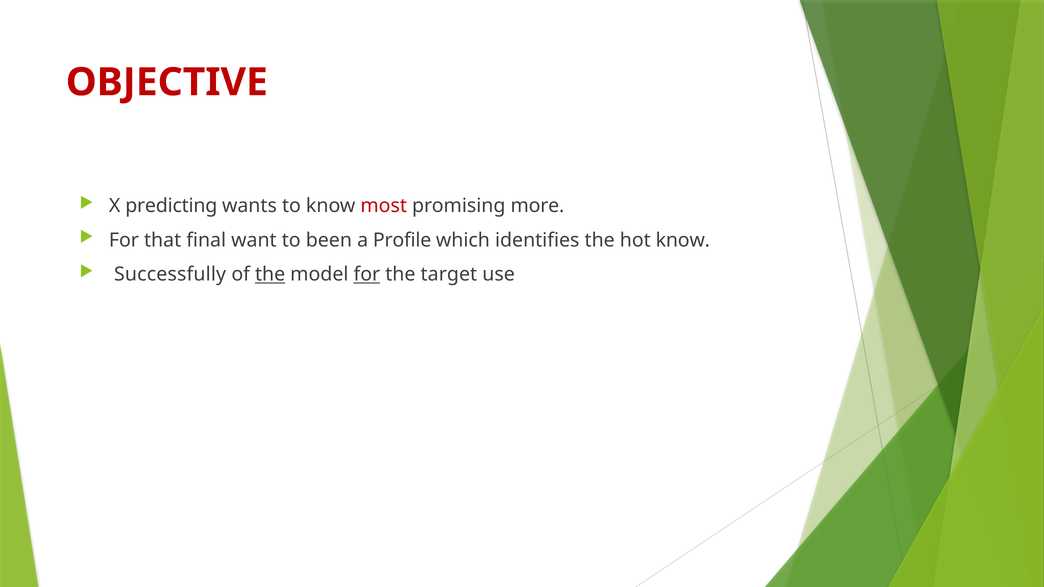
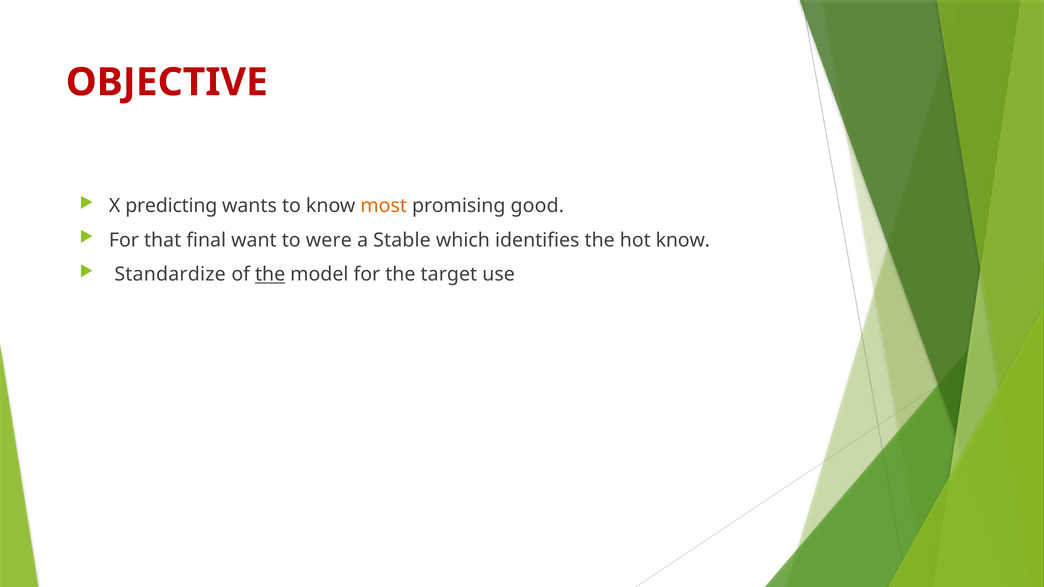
most colour: red -> orange
more: more -> good
been: been -> were
Profile: Profile -> Stable
Successfully: Successfully -> Standardize
for at (367, 275) underline: present -> none
